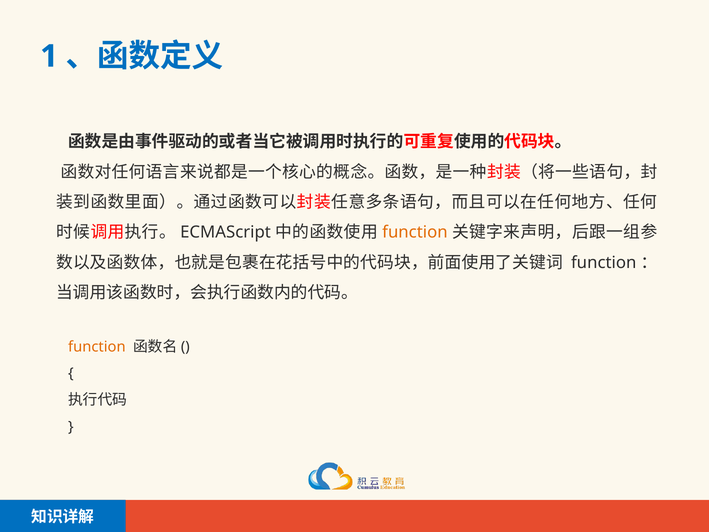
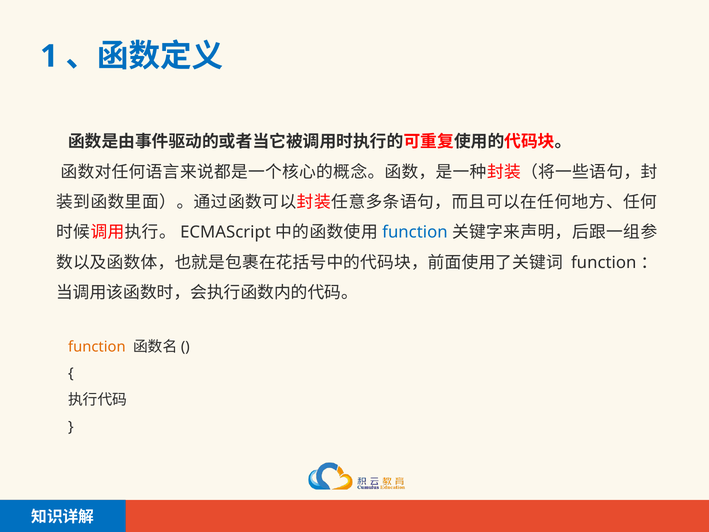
function at (415, 232) colour: orange -> blue
